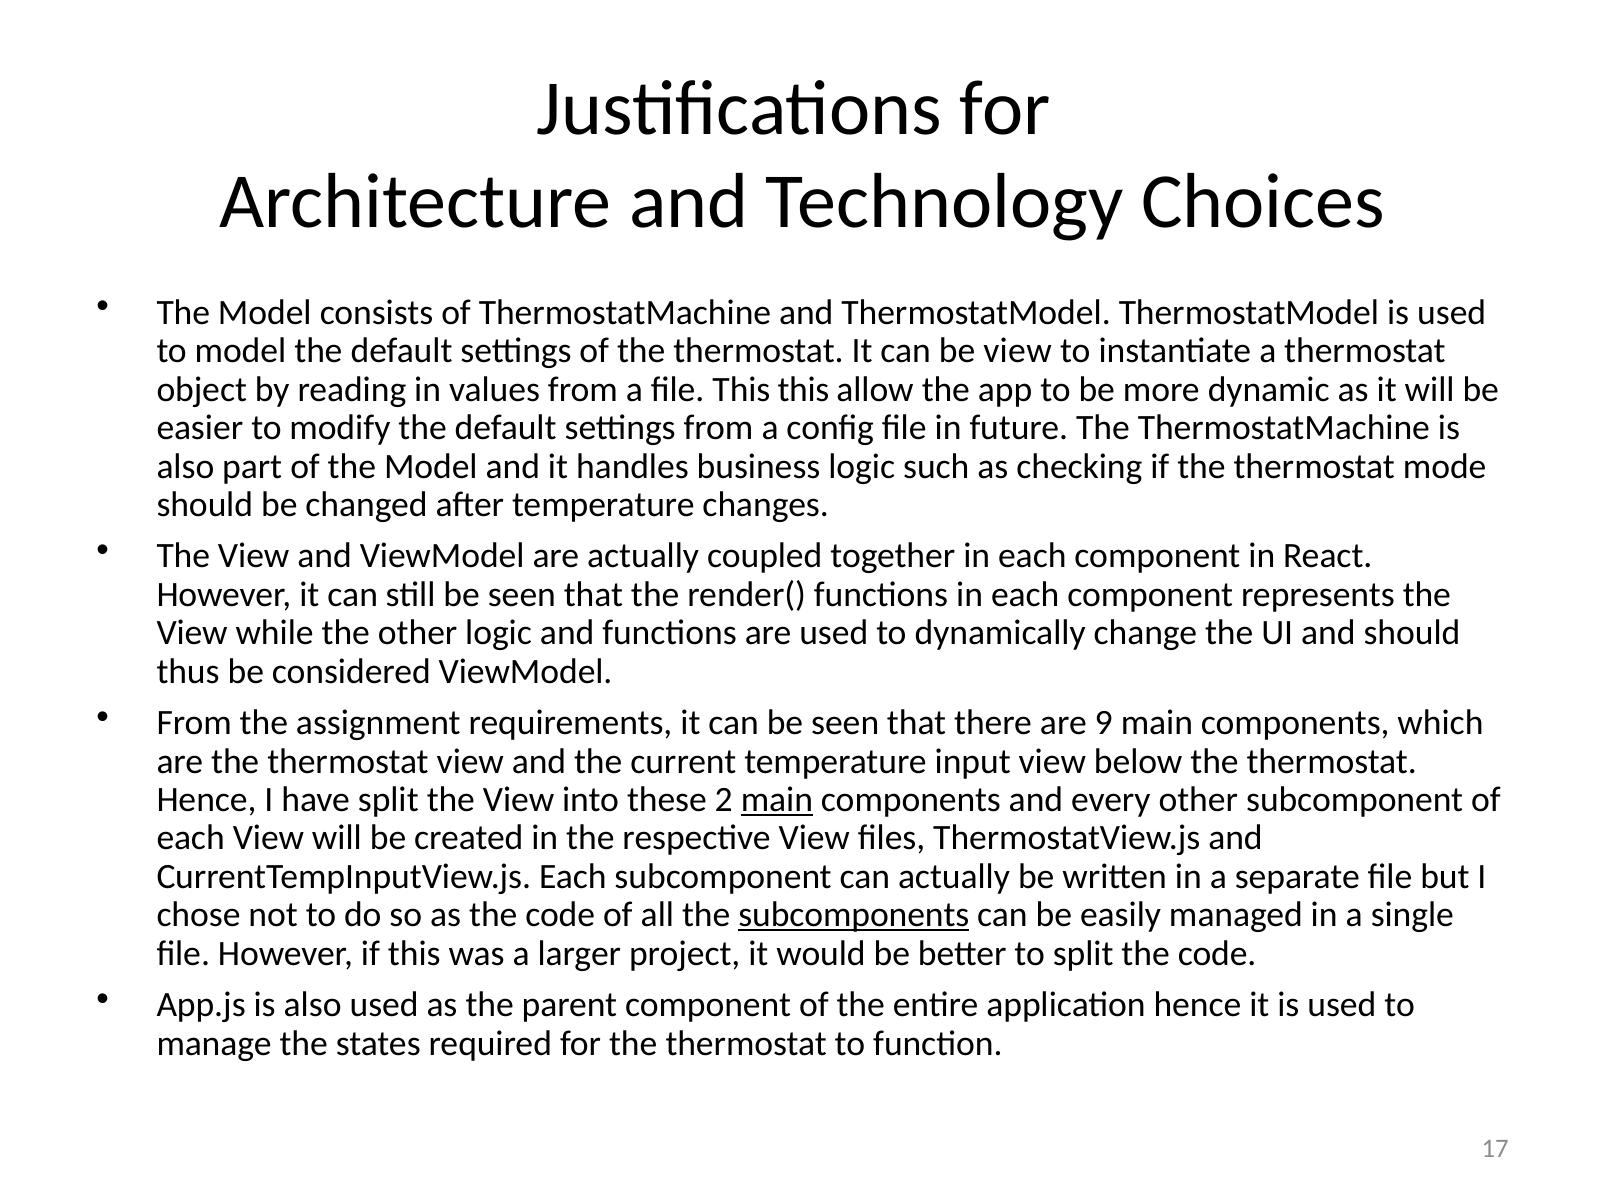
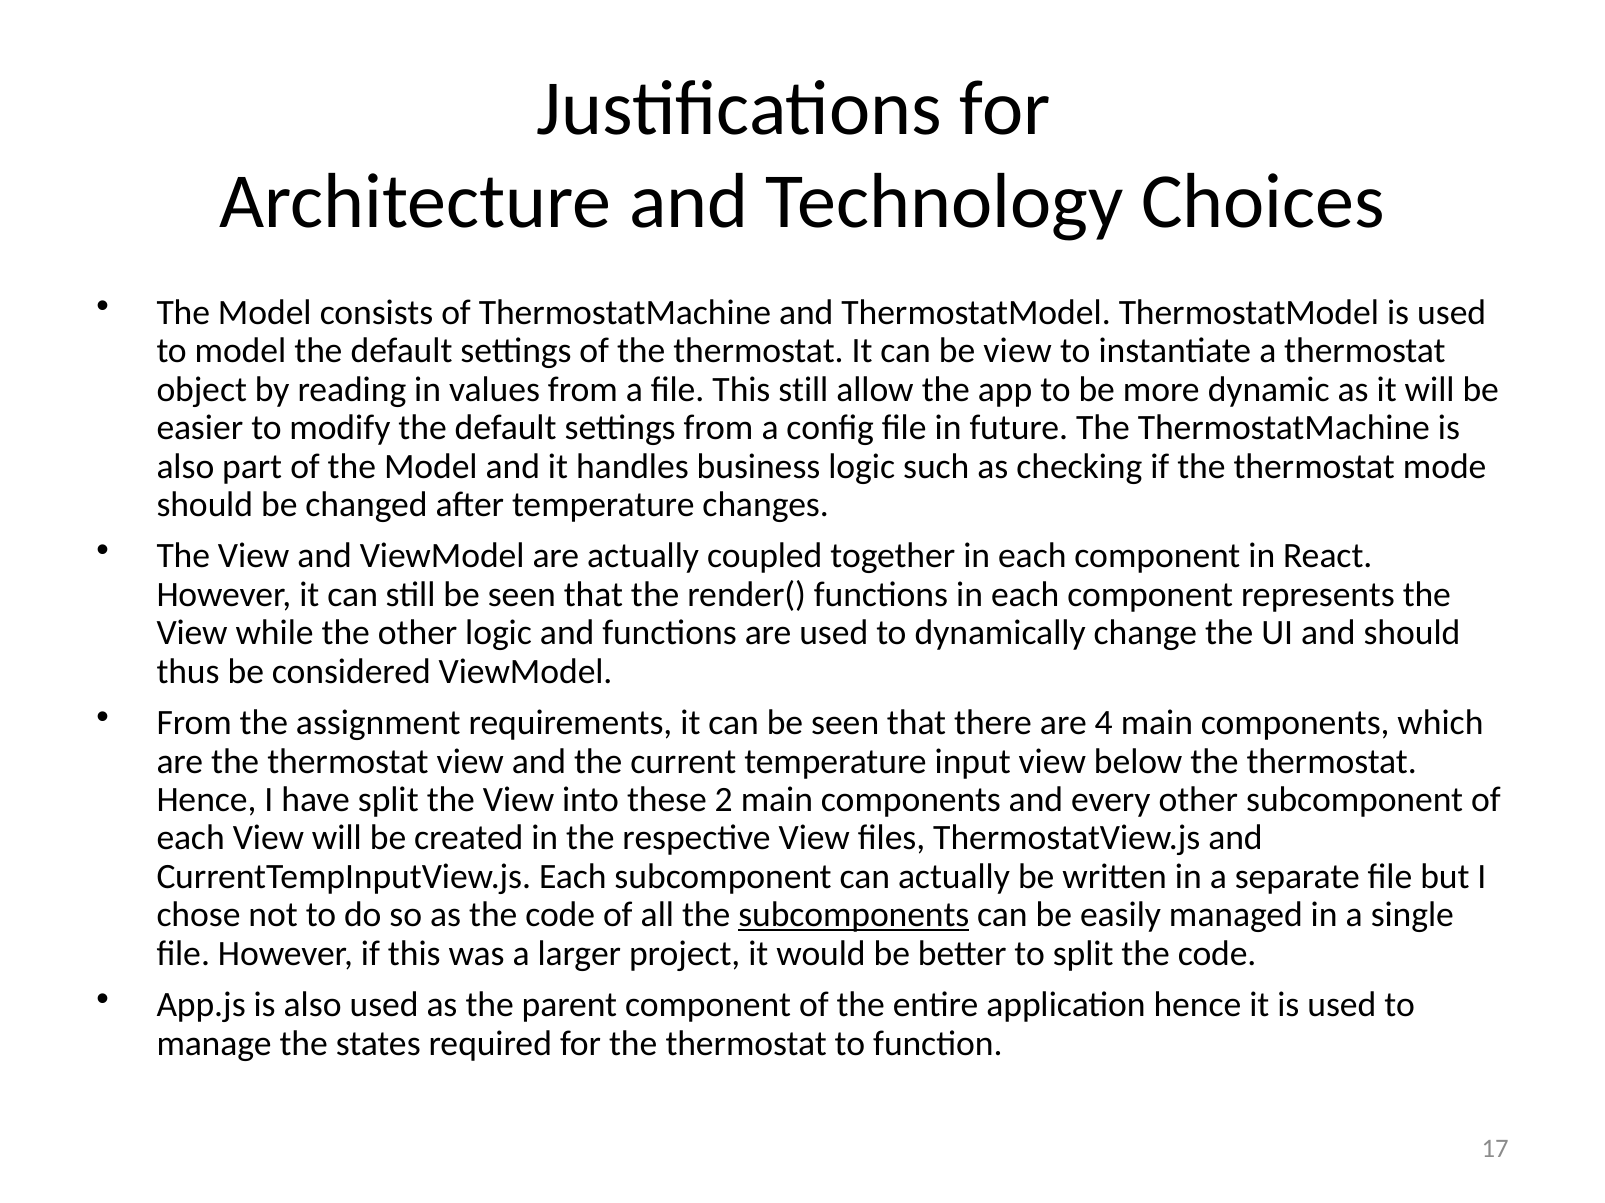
This this: this -> still
9: 9 -> 4
main at (777, 800) underline: present -> none
